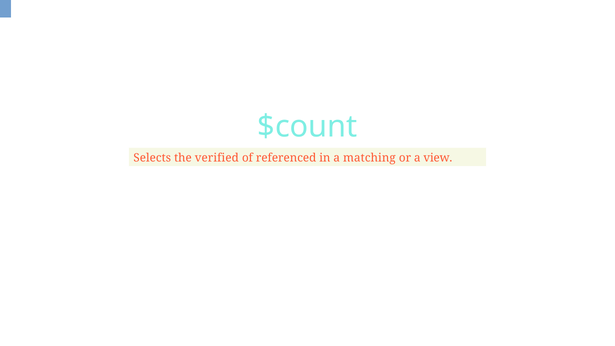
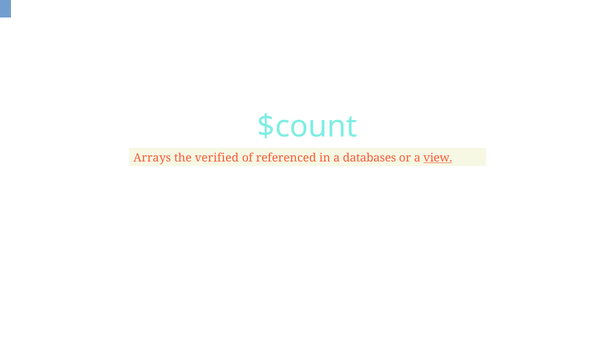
Selects: Selects -> Arrays
matching: matching -> databases
view underline: none -> present
